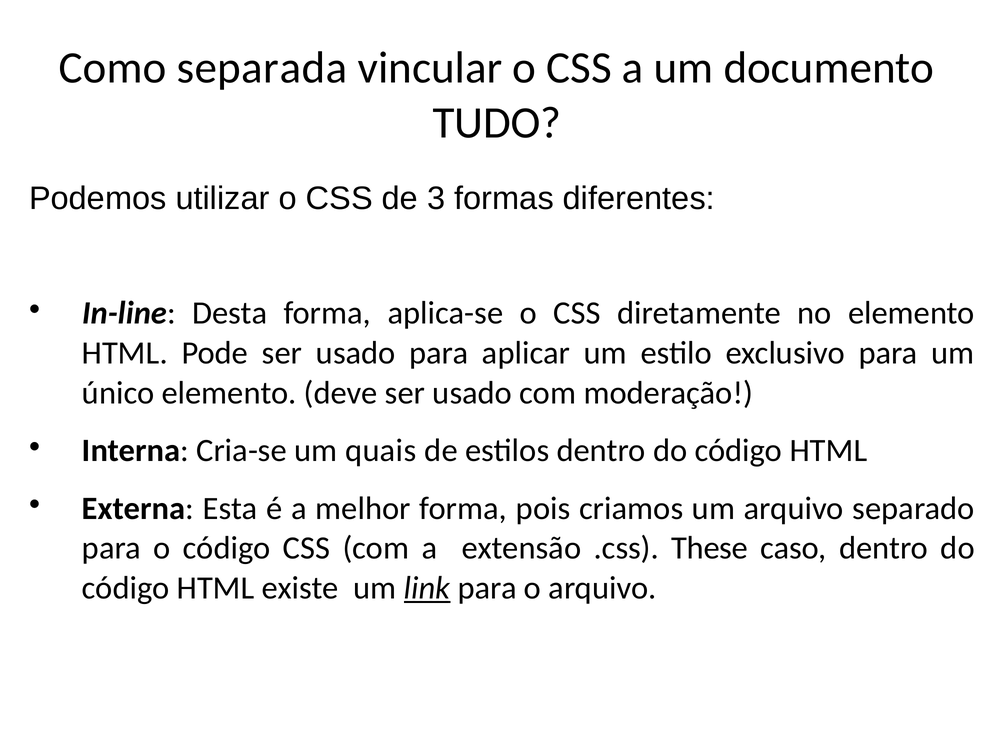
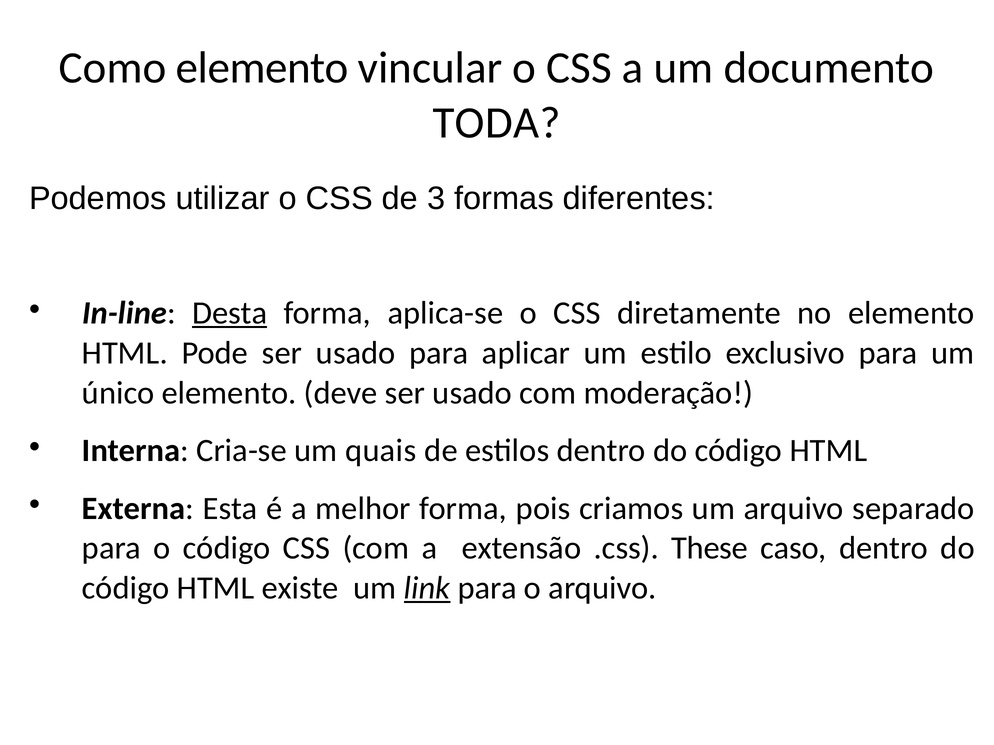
Como separada: separada -> elemento
TUDO: TUDO -> TODA
Desta underline: none -> present
